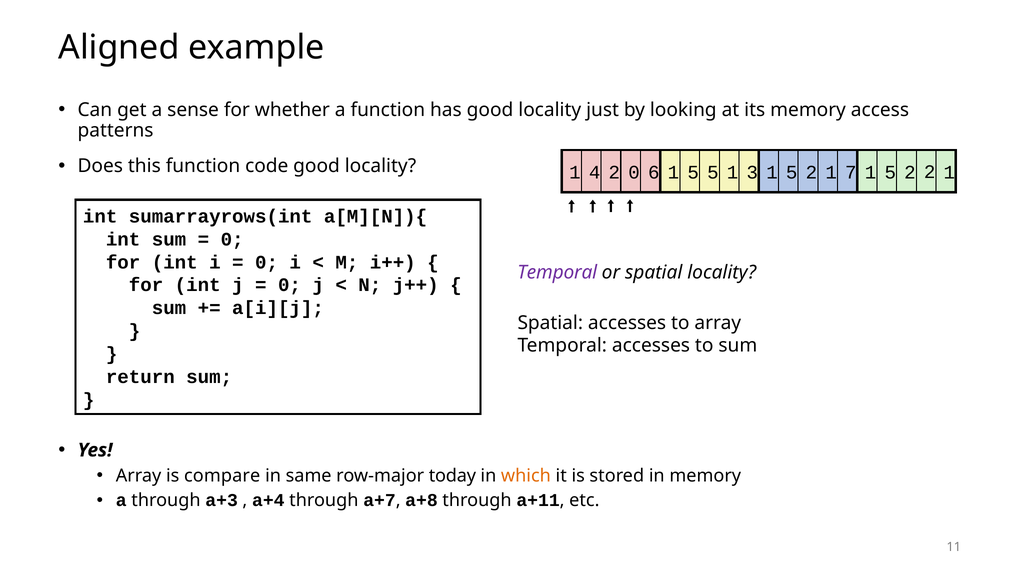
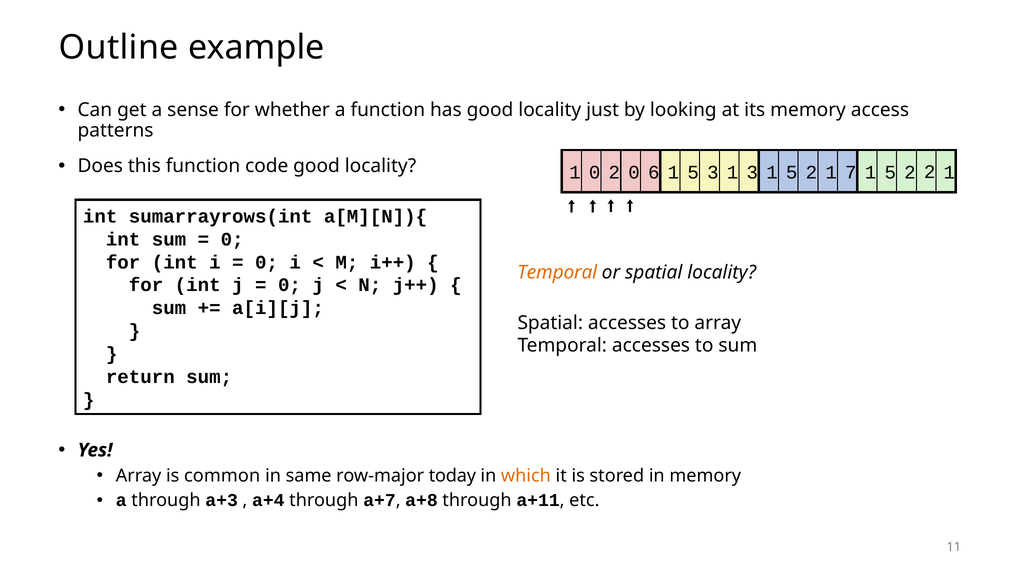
Aligned: Aligned -> Outline
1 4: 4 -> 0
5 5: 5 -> 3
Temporal at (557, 273) colour: purple -> orange
compare: compare -> common
